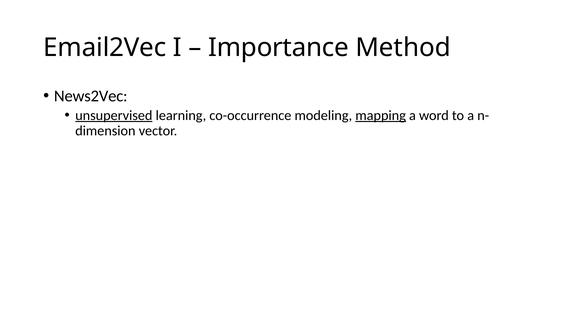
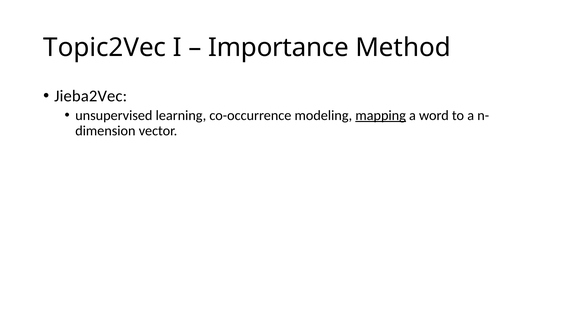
Email2Vec: Email2Vec -> Topic2Vec
News2Vec: News2Vec -> Jieba2Vec
unsupervised underline: present -> none
